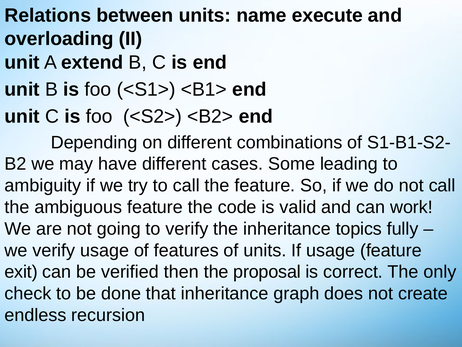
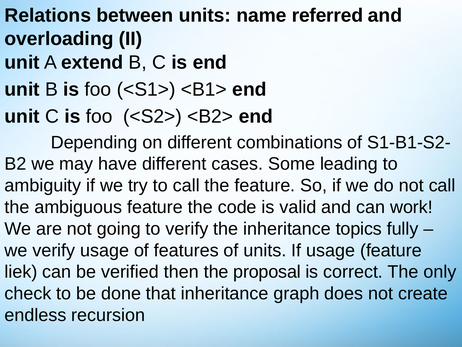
execute: execute -> referred
exit: exit -> liek
